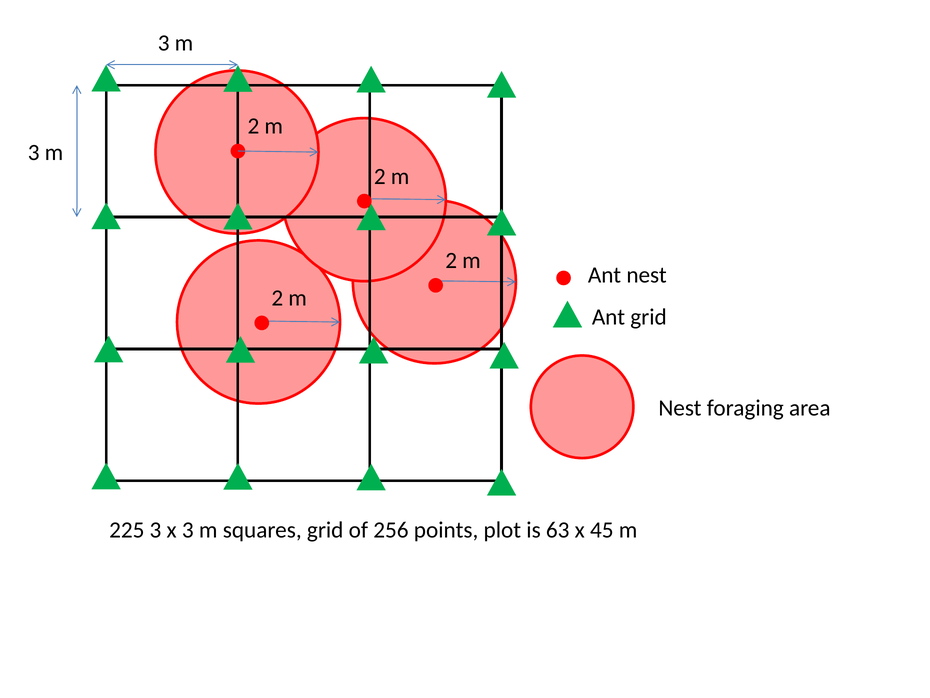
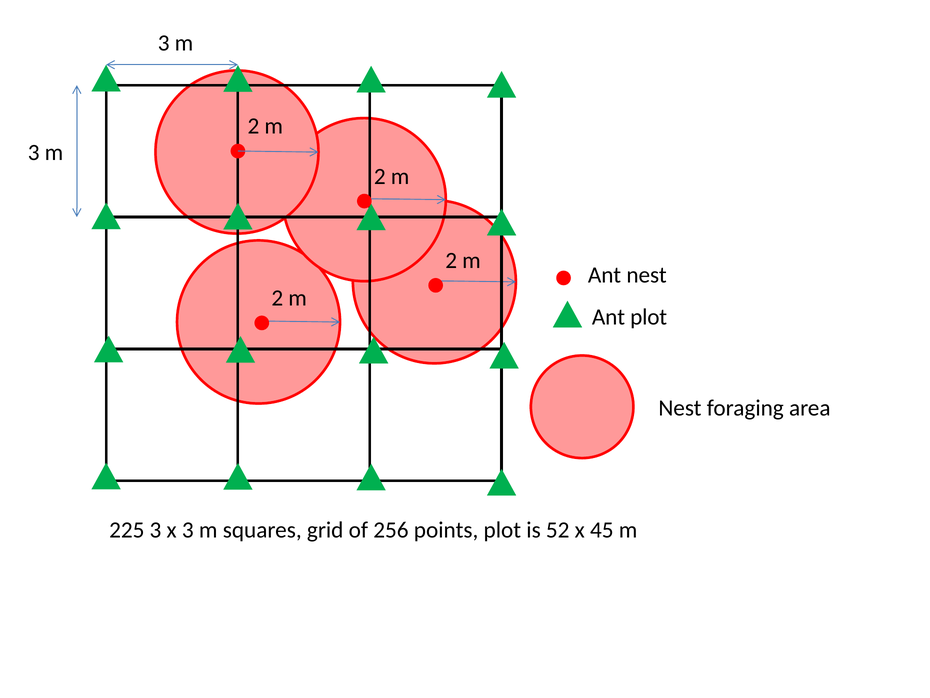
Ant grid: grid -> plot
63: 63 -> 52
